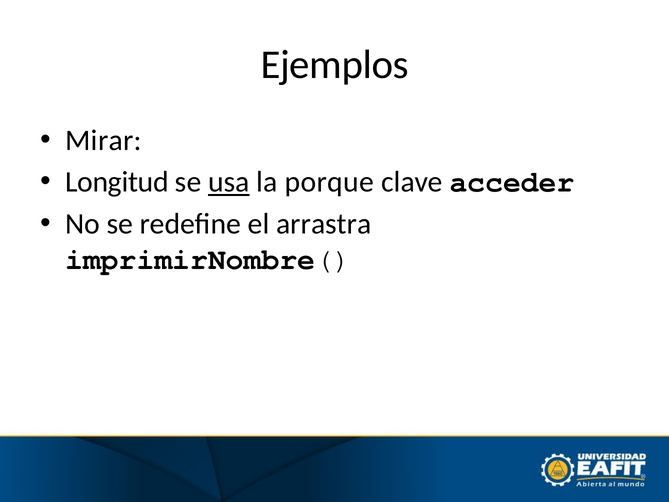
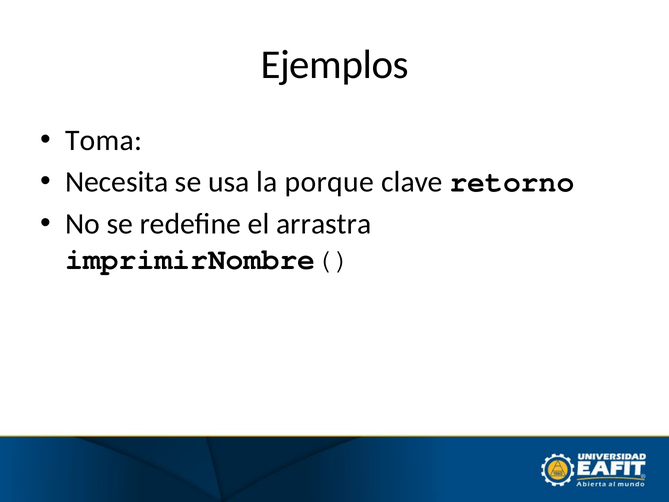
Mirar: Mirar -> Toma
Longitud: Longitud -> Necesita
usa underline: present -> none
acceder: acceder -> retorno
